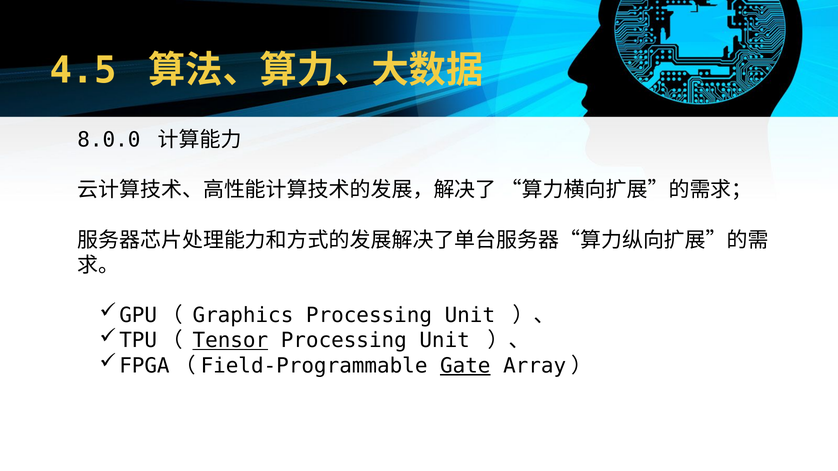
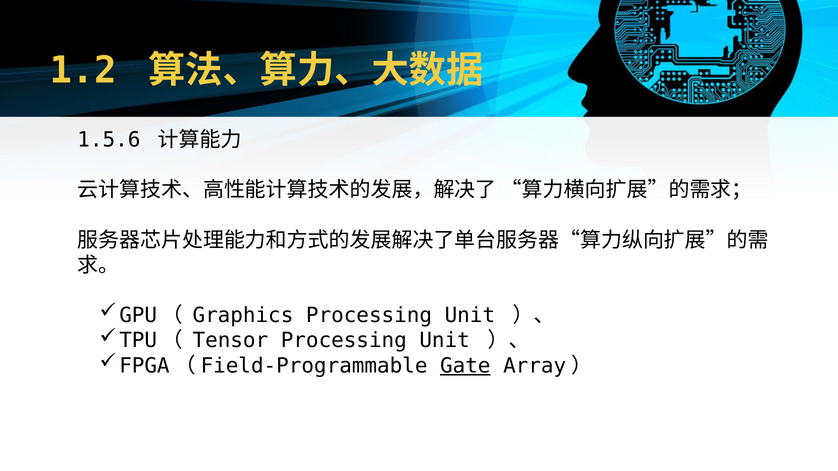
4.5: 4.5 -> 1.2
8.0.0: 8.0.0 -> 1.5.6
Tensor underline: present -> none
